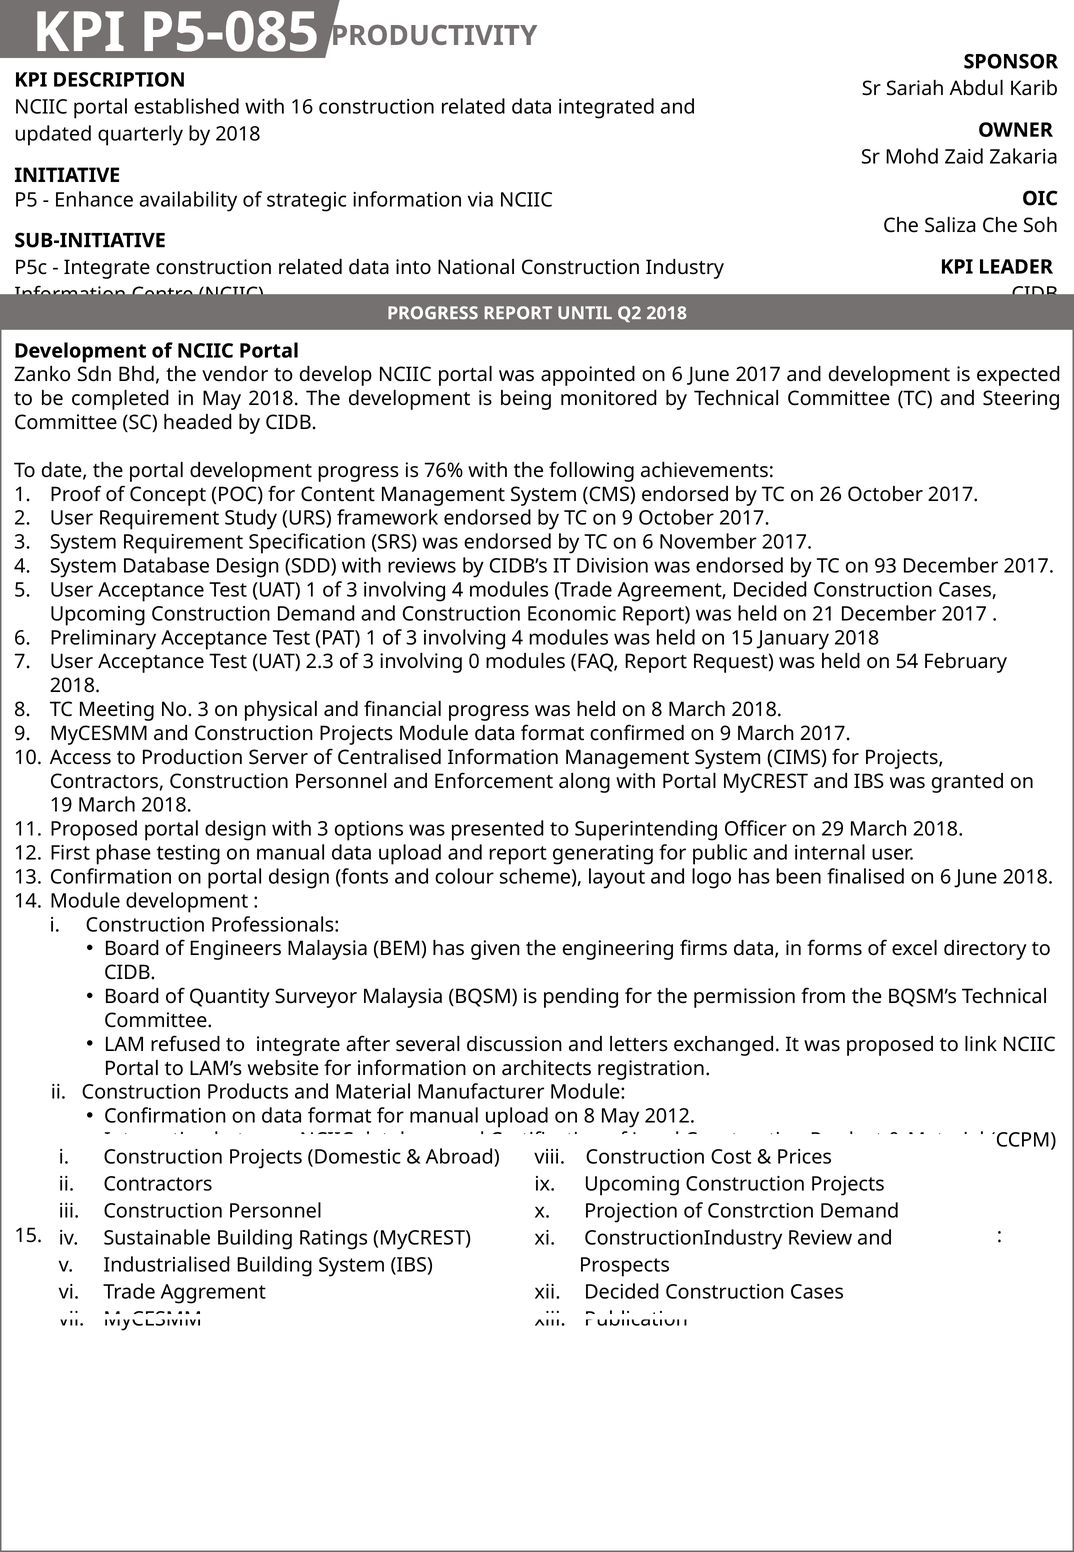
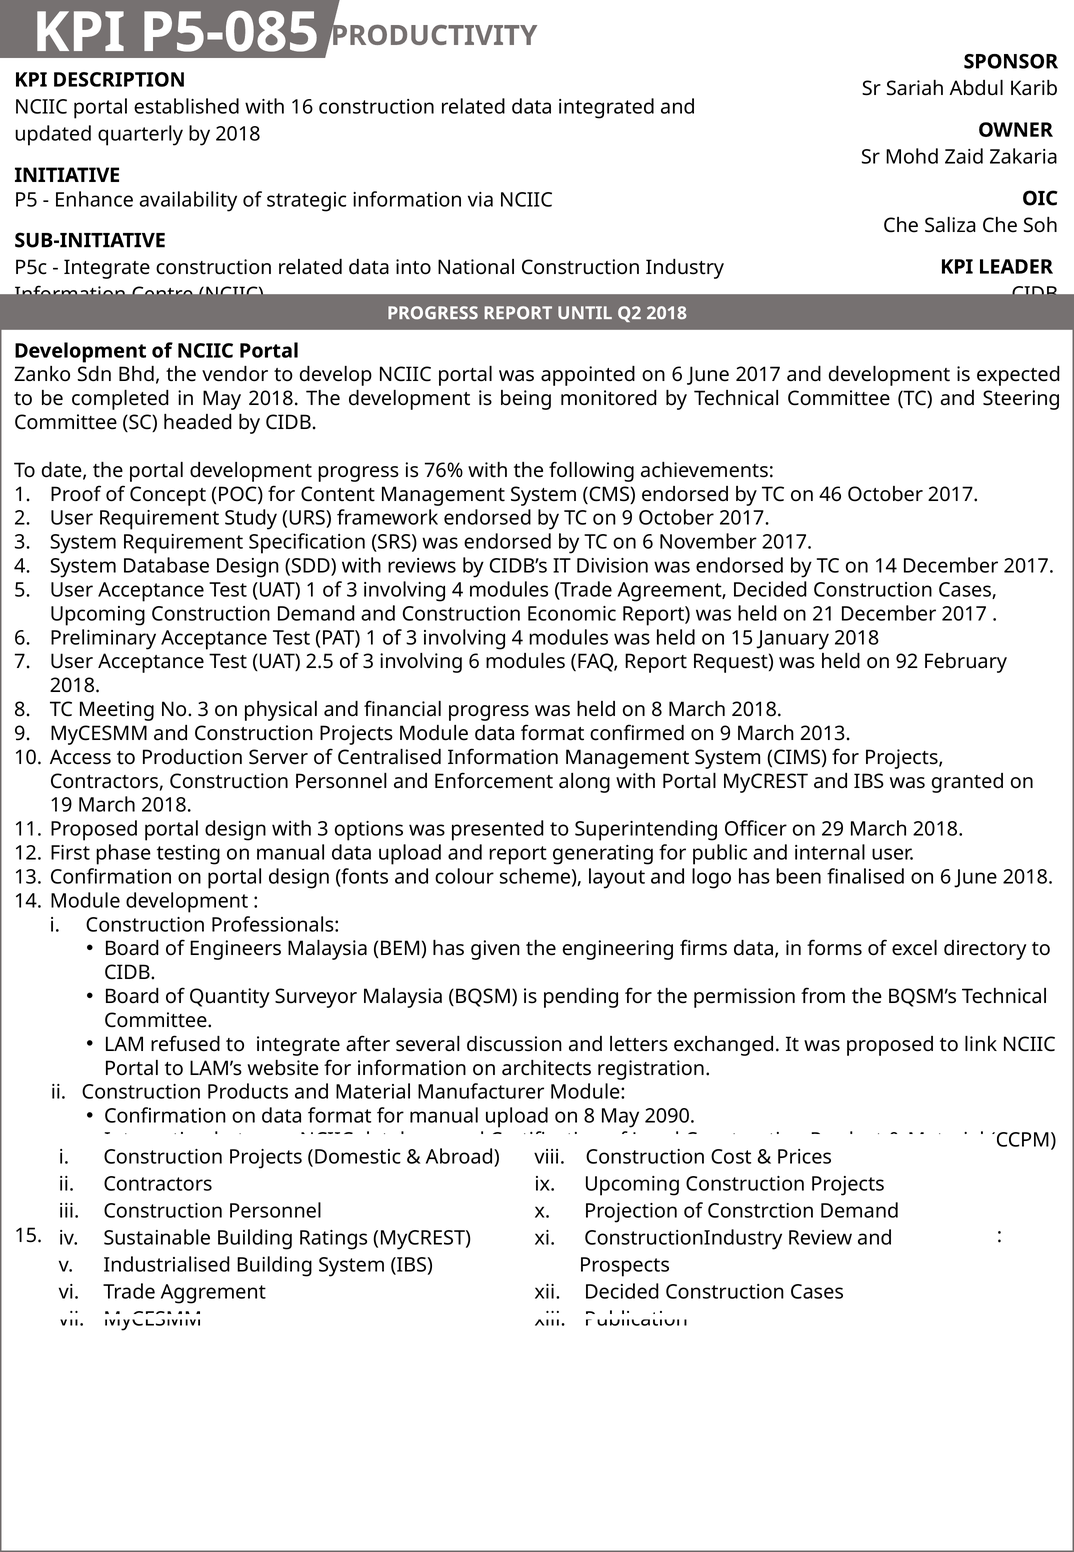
26: 26 -> 46
on 93: 93 -> 14
2.3: 2.3 -> 2.5
involving 0: 0 -> 6
54: 54 -> 92
March 2017: 2017 -> 2013
2012: 2012 -> 2090
